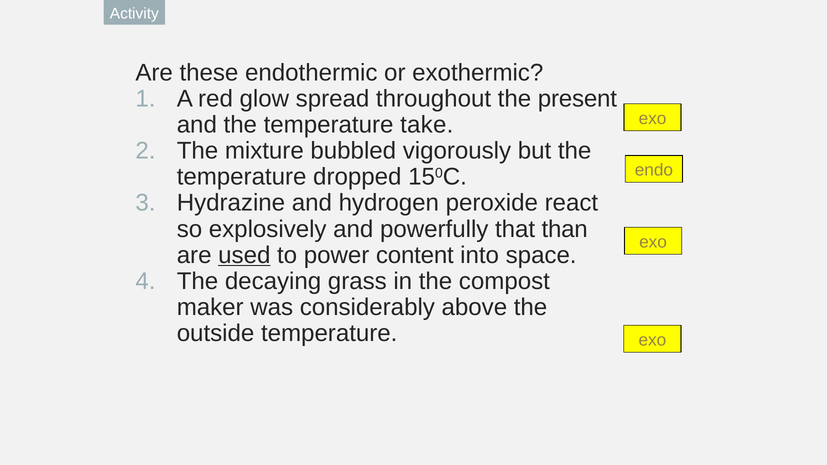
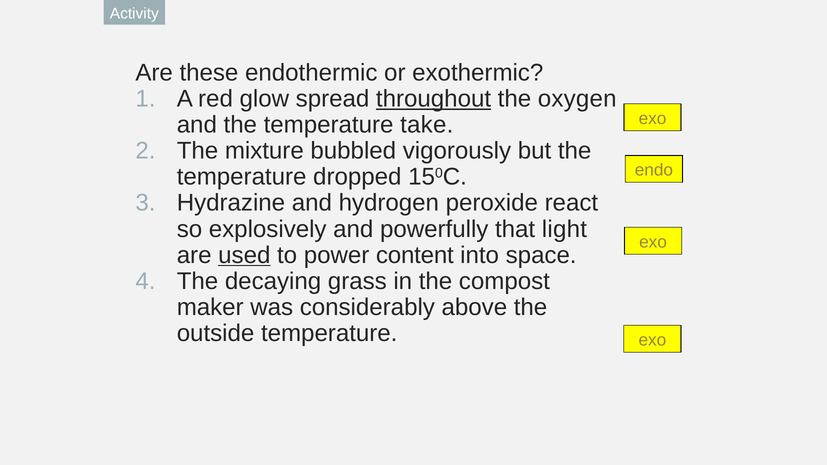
throughout underline: none -> present
present: present -> oxygen
than: than -> light
